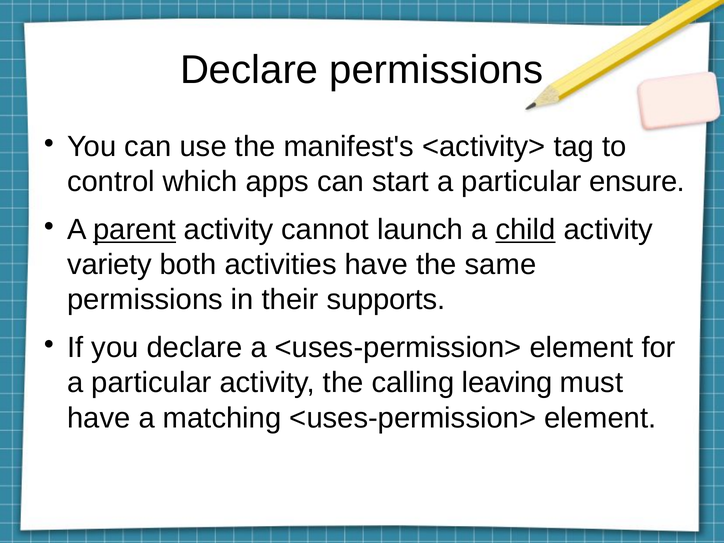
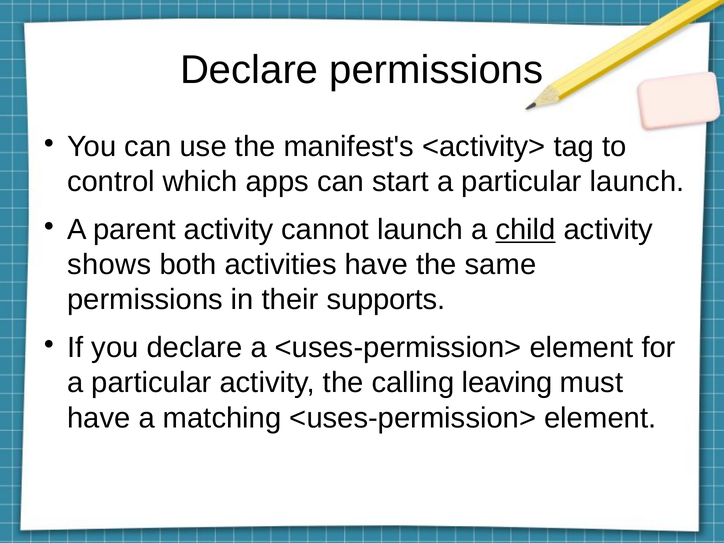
particular ensure: ensure -> launch
parent underline: present -> none
variety: variety -> shows
